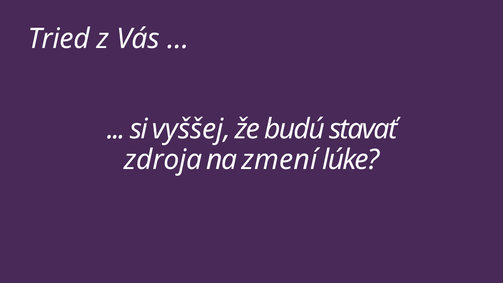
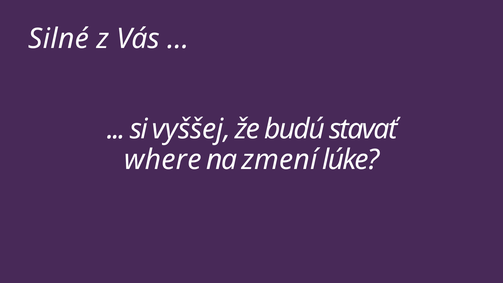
Tried: Tried -> Silné
zdroja: zdroja -> where
